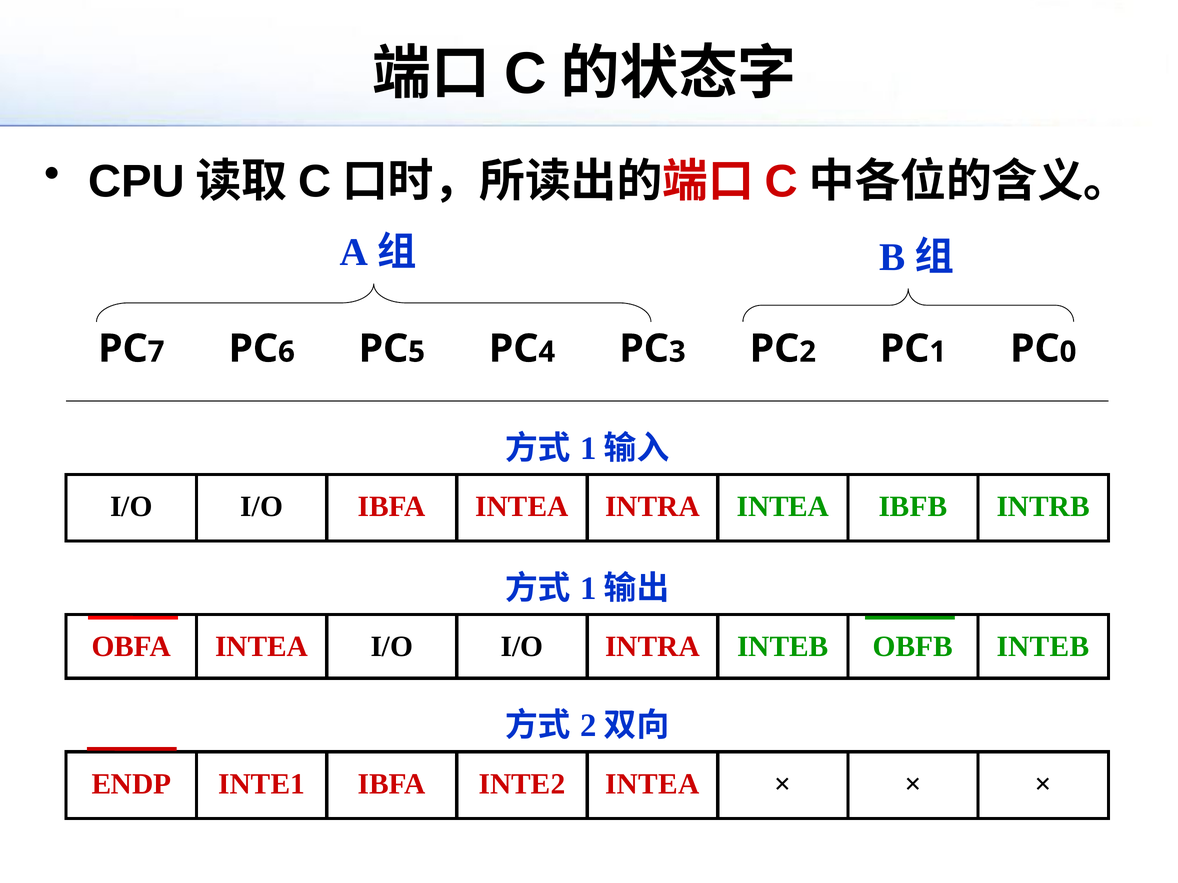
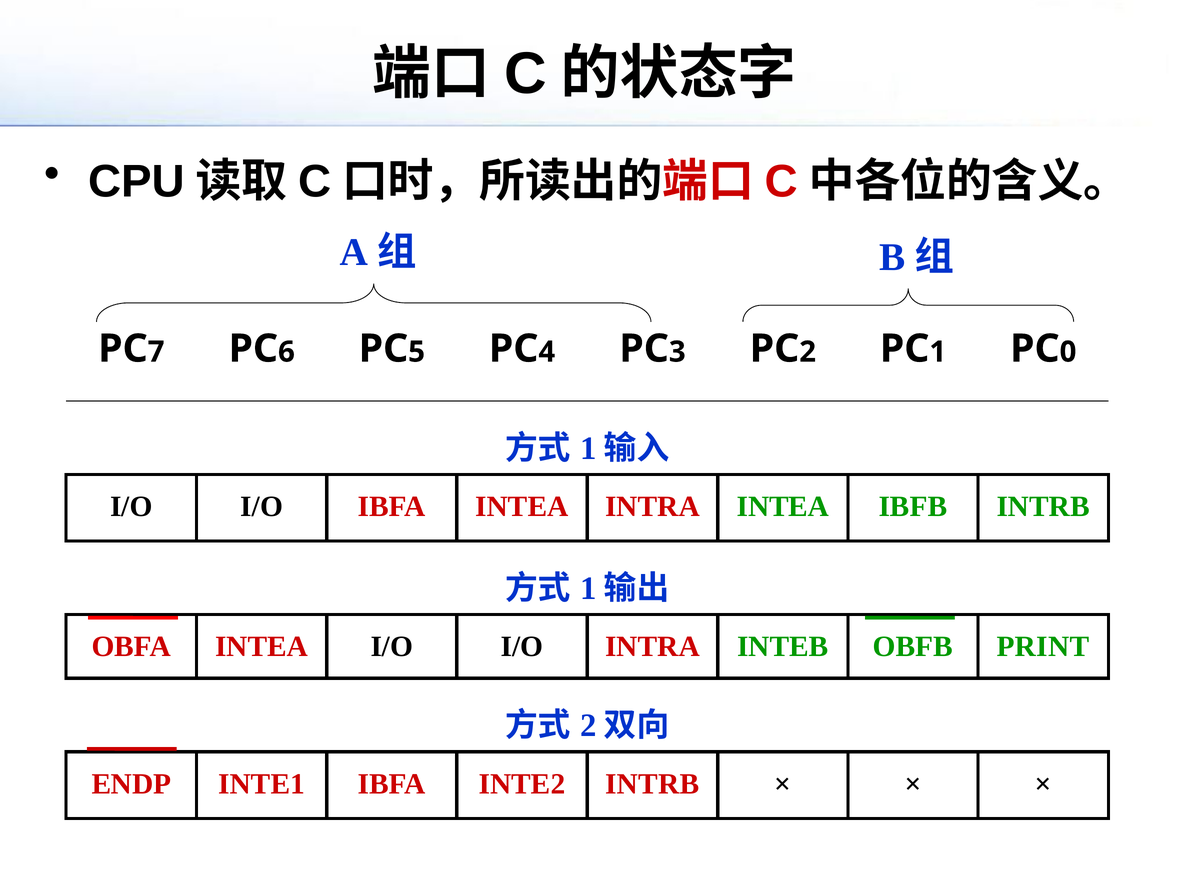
OBFB INTEB: INTEB -> PRINT
INTE2 INTEA: INTEA -> INTRB
